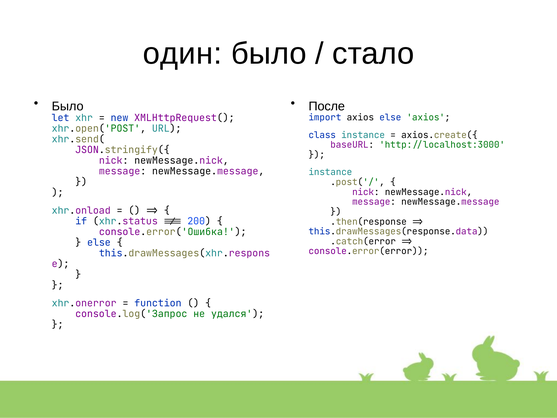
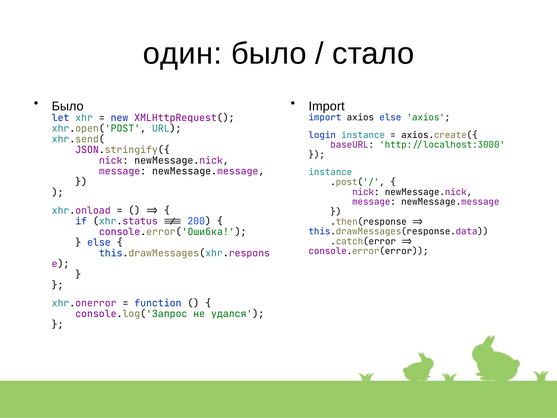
После at (327, 106): После -> Import
class: class -> login
